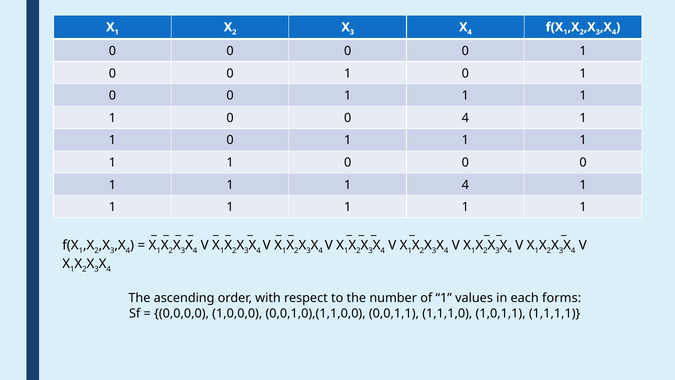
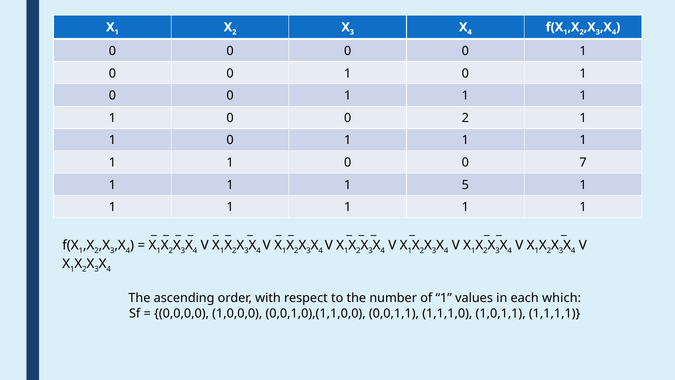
0 4: 4 -> 2
1 0 0 0: 0 -> 7
1 4: 4 -> 5
forms: forms -> which
